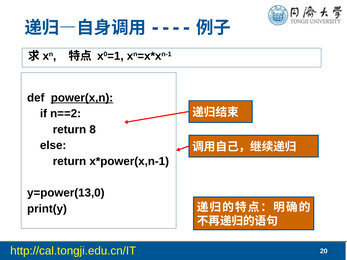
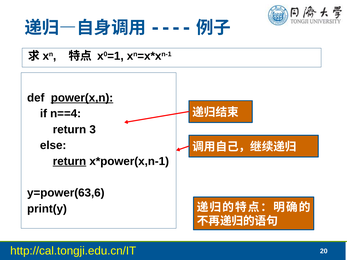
n==2: n==2 -> n==4
8: 8 -> 3
return at (69, 161) underline: none -> present
y=power(13,0: y=power(13,0 -> y=power(63,6
